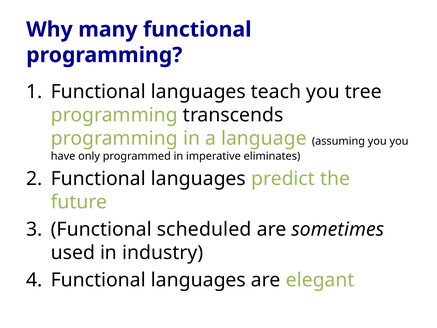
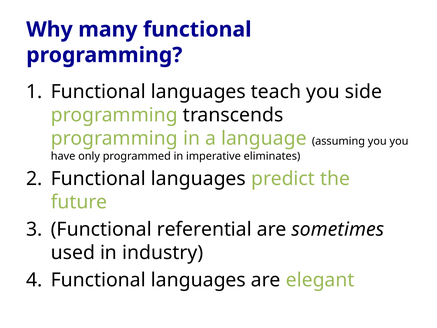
tree: tree -> side
scheduled: scheduled -> referential
